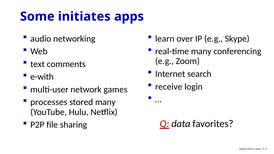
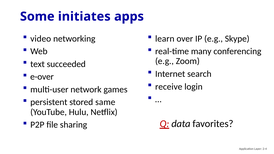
audio: audio -> video
comments: comments -> succeeded
e-with: e-with -> e-over
processes: processes -> persistent
stored many: many -> same
